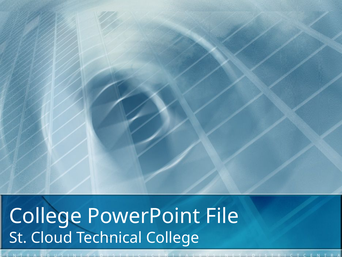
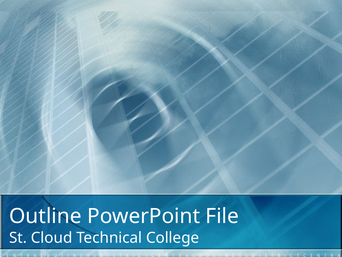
College at (45, 216): College -> Outline
